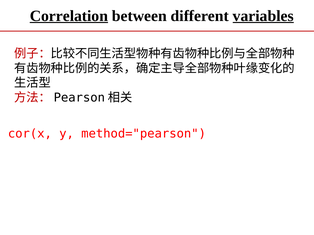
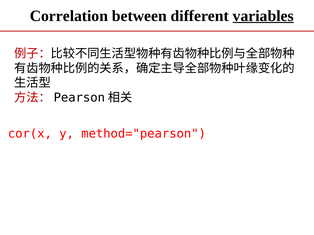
Correlation underline: present -> none
